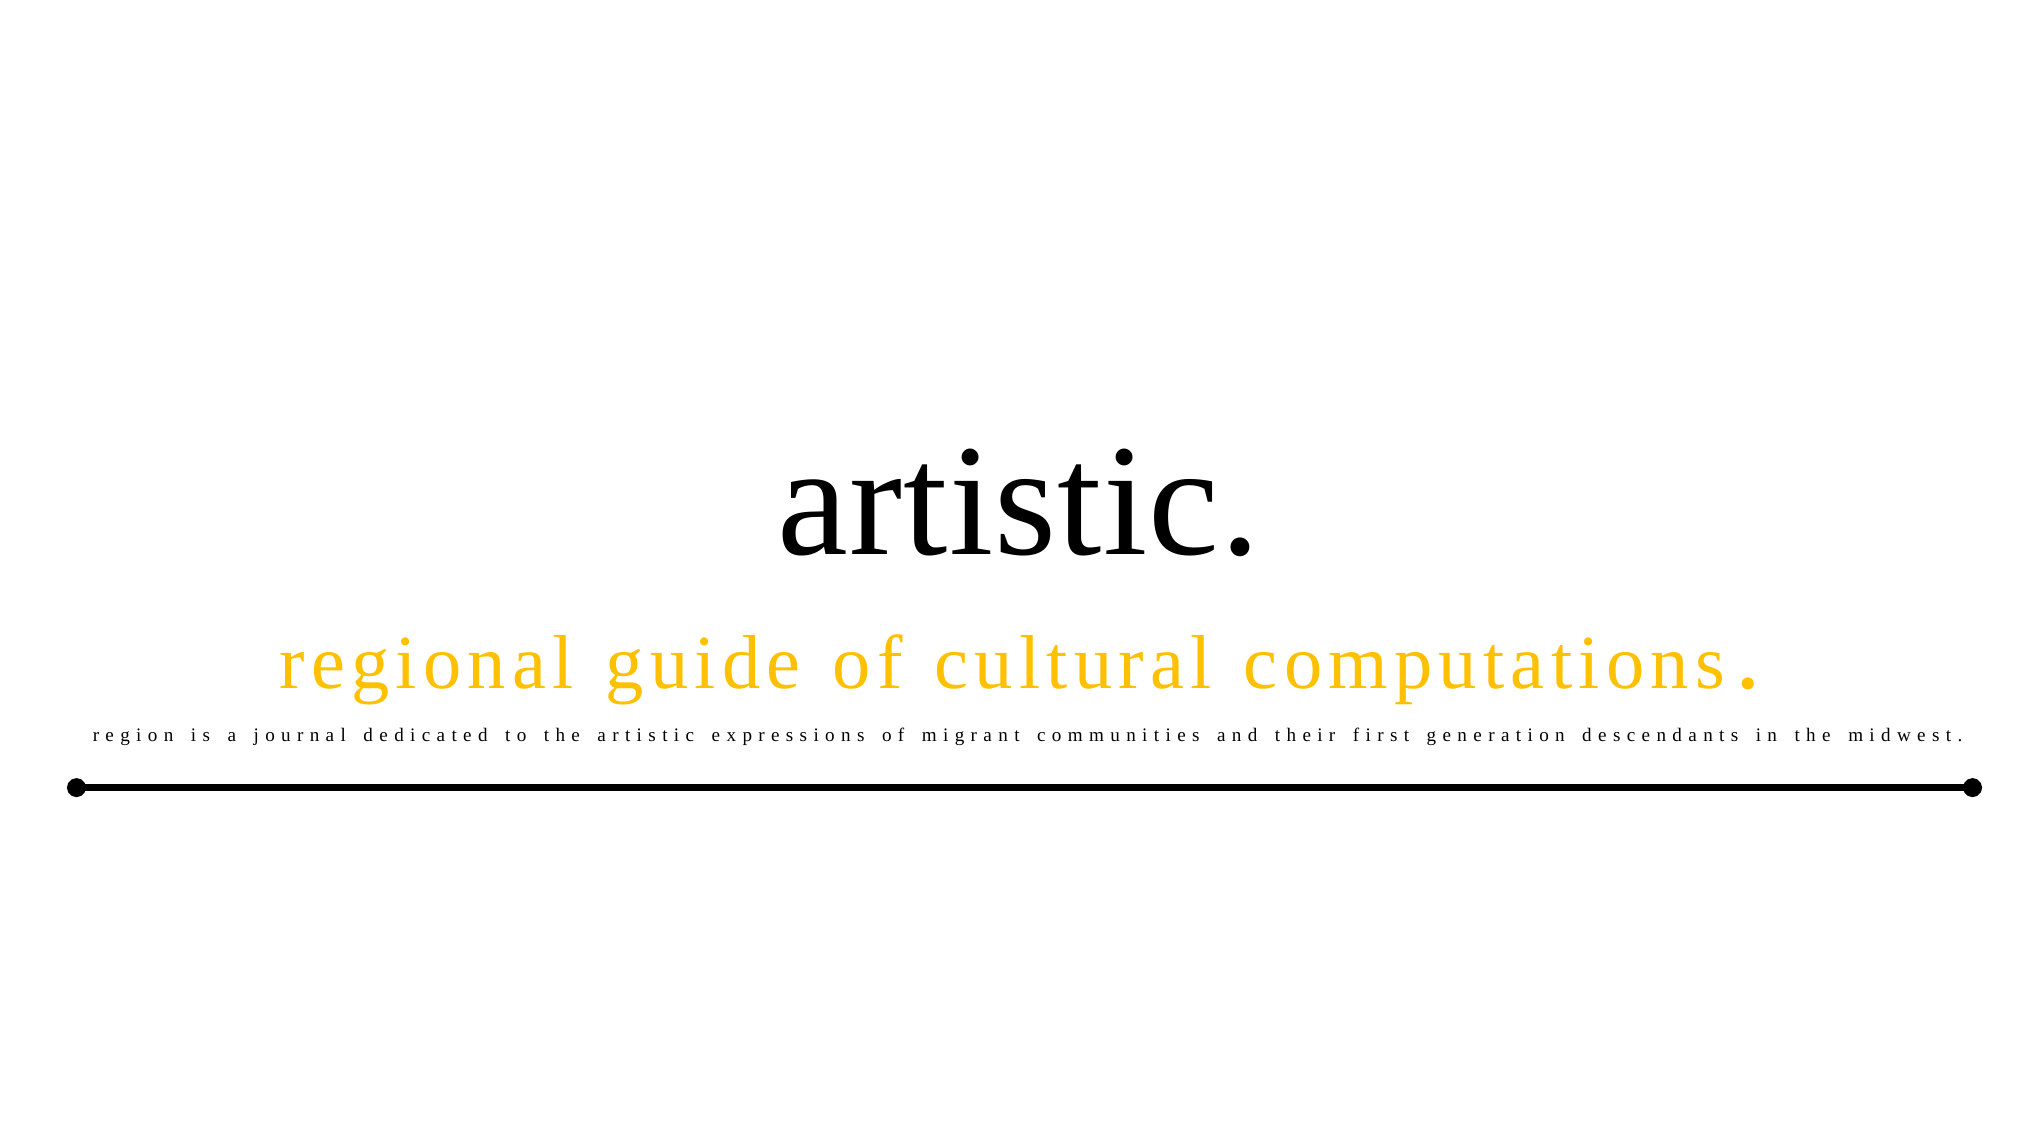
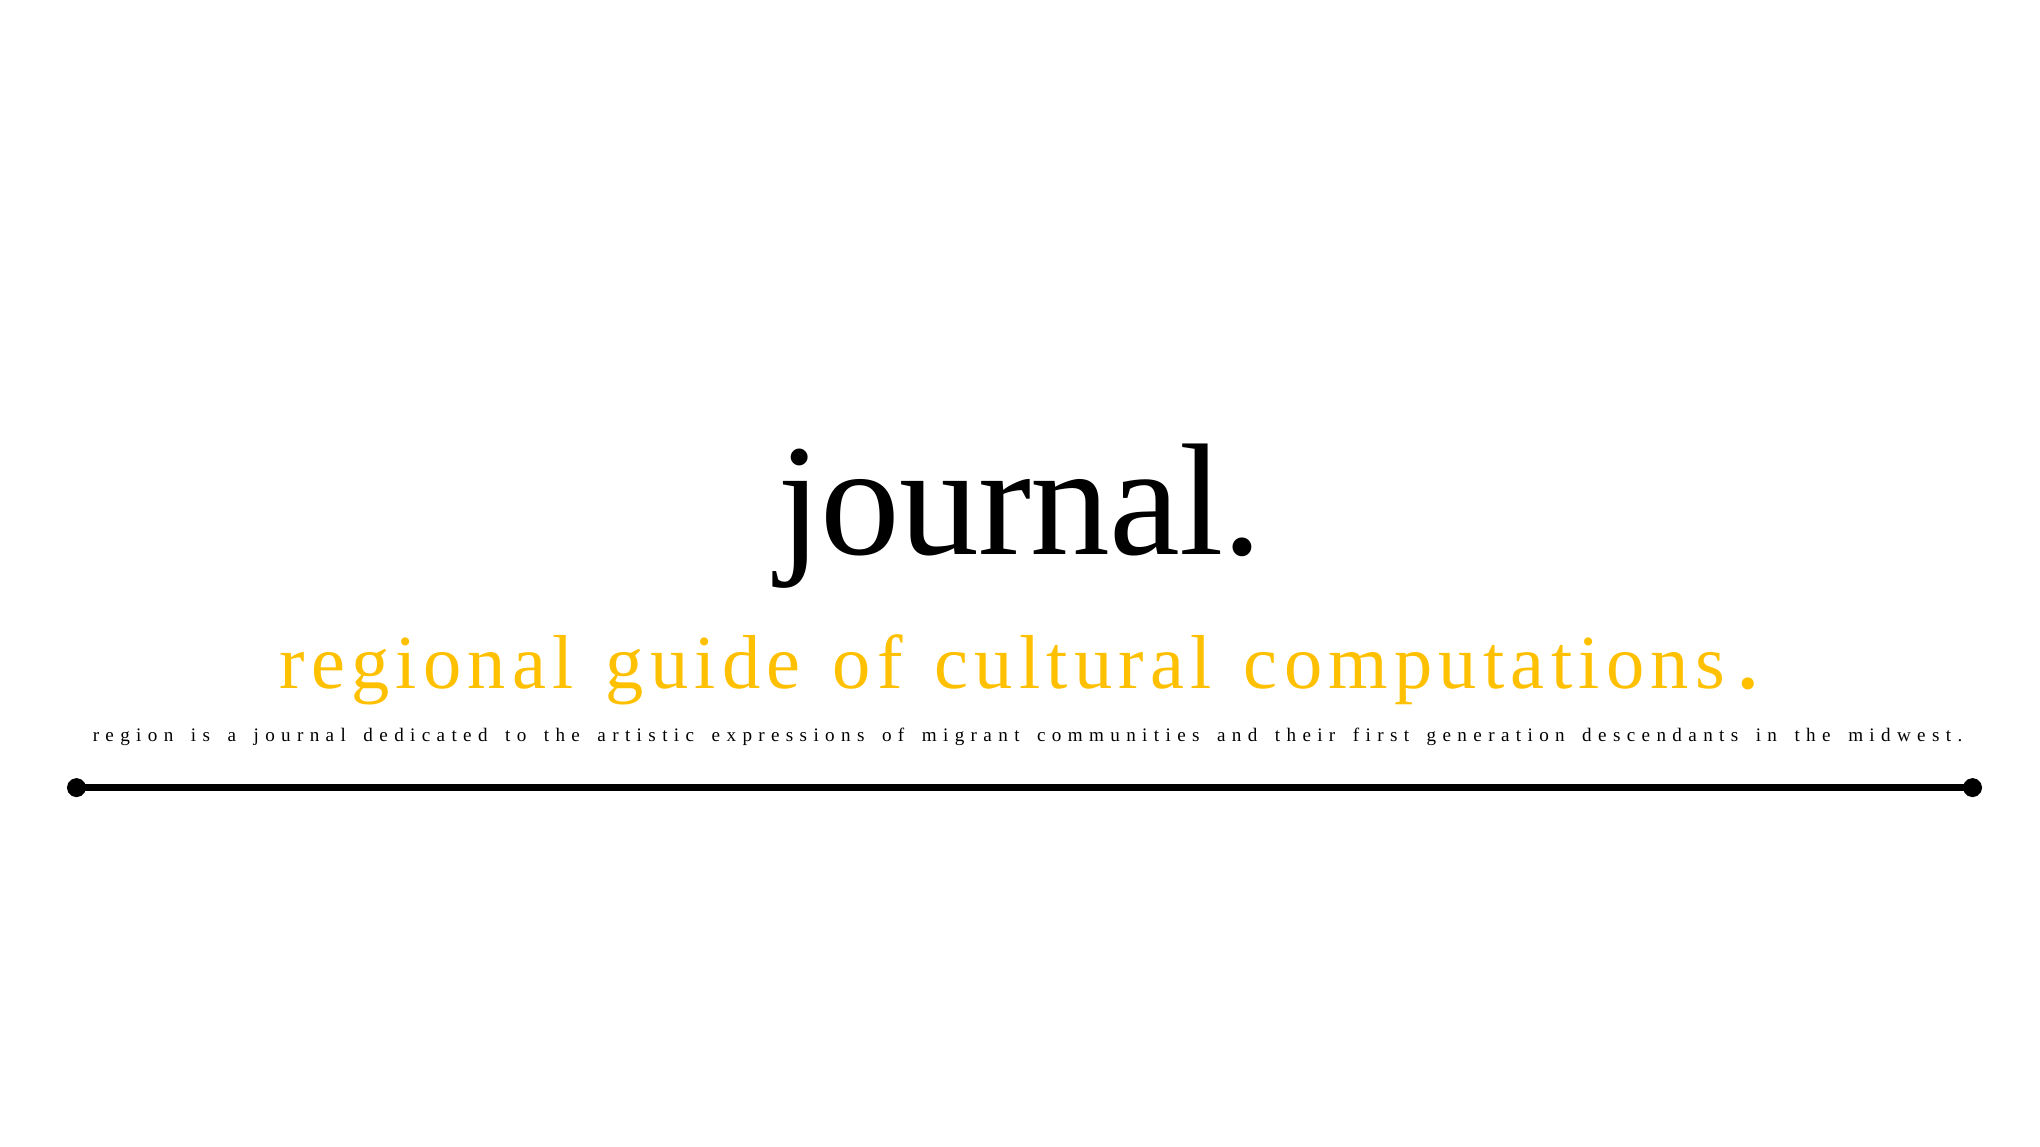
artistic: artistic -> journal
